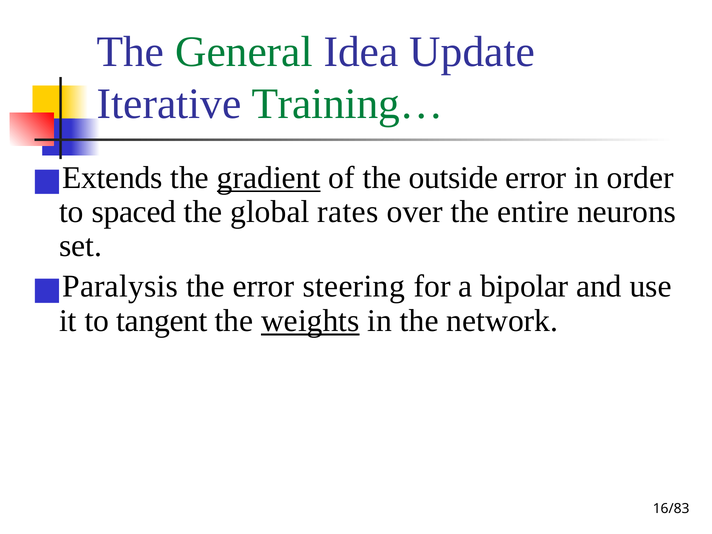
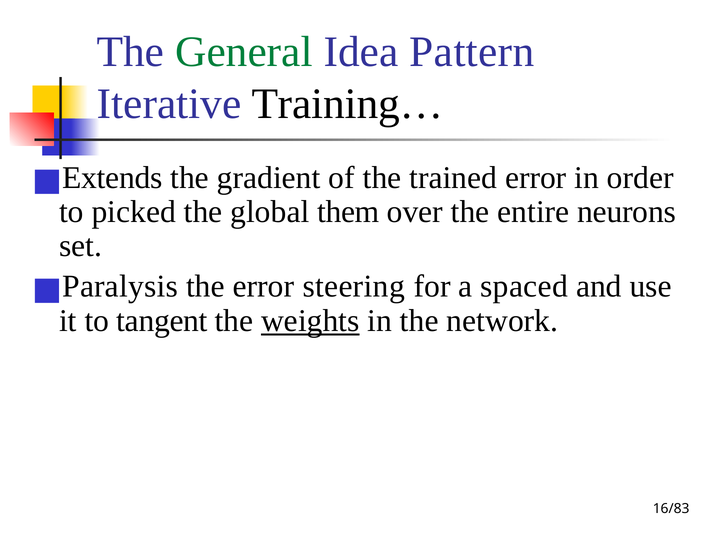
Update: Update -> Pattern
Training… colour: green -> black
gradient underline: present -> none
outside: outside -> trained
spaced: spaced -> picked
rates: rates -> them
bipolar: bipolar -> spaced
